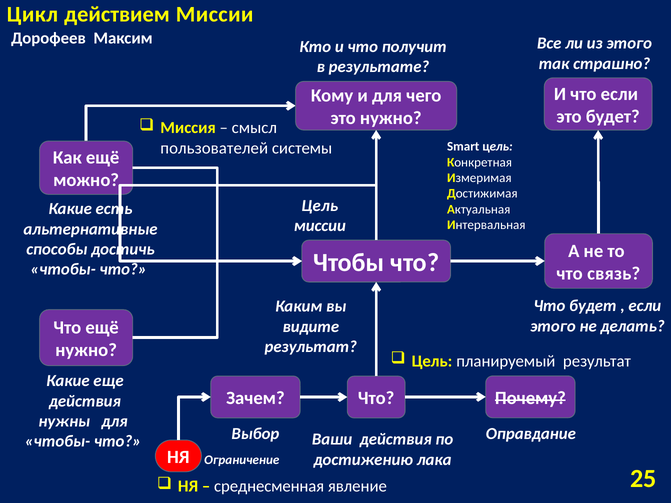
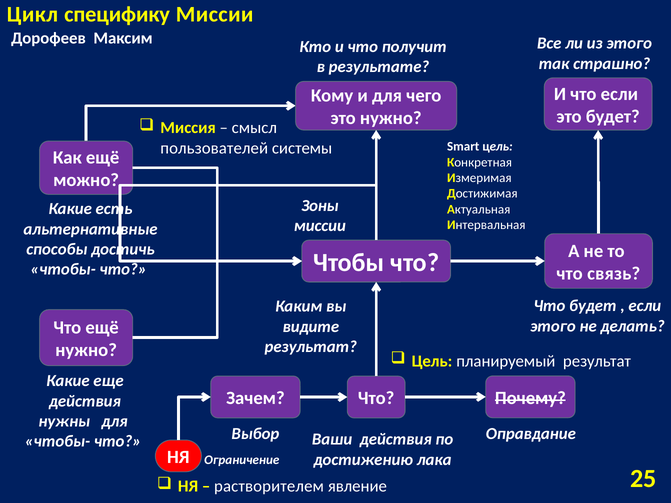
действием: действием -> специфику
Цель at (320, 206): Цель -> Зоны
среднесменная: среднесменная -> растворителем
